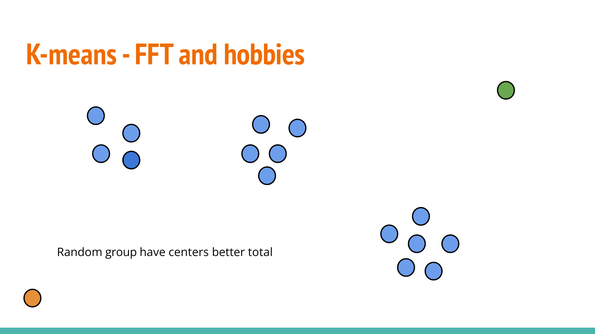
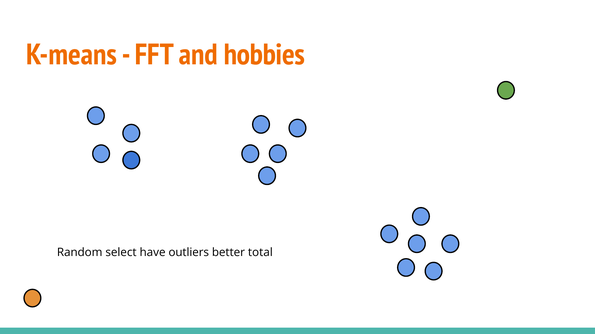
group: group -> select
centers: centers -> outliers
